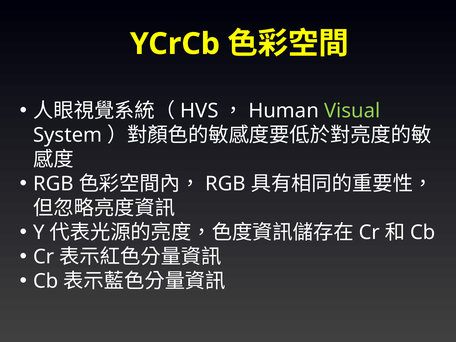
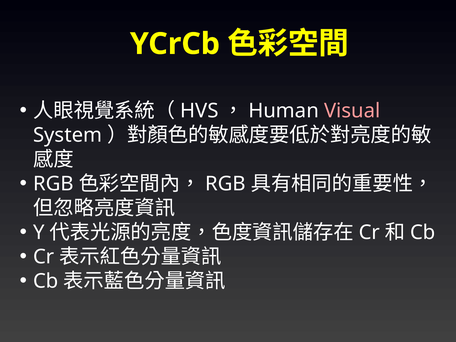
Visual colour: light green -> pink
